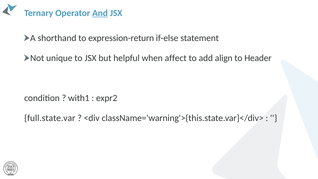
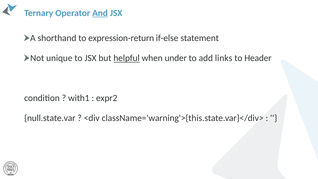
helpful underline: none -> present
affect: affect -> under
align: align -> links
full.state.var: full.state.var -> null.state.var
